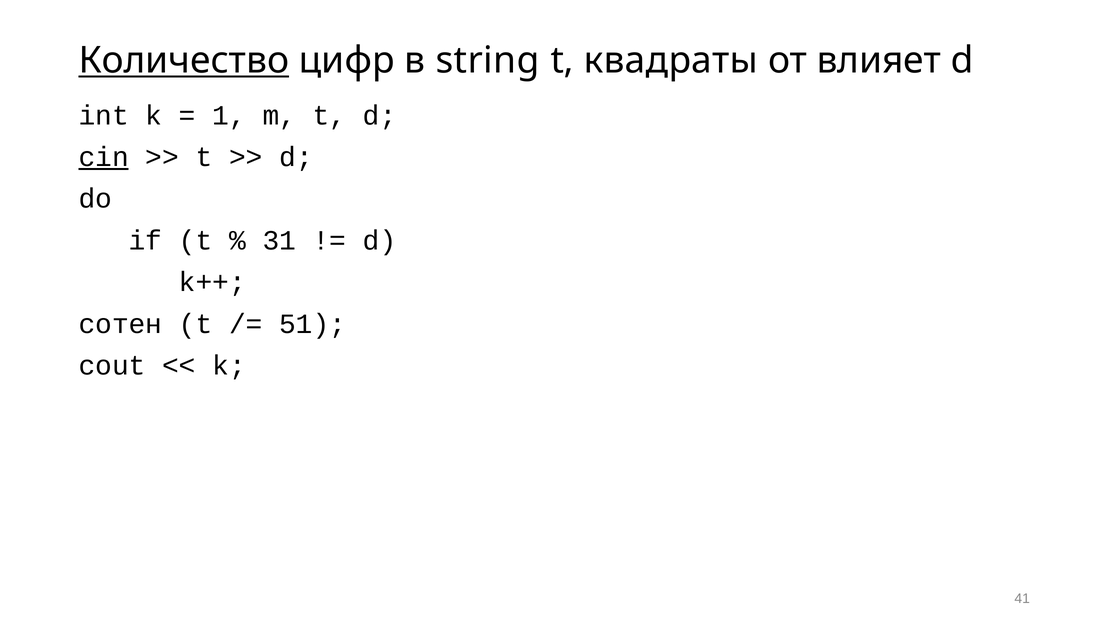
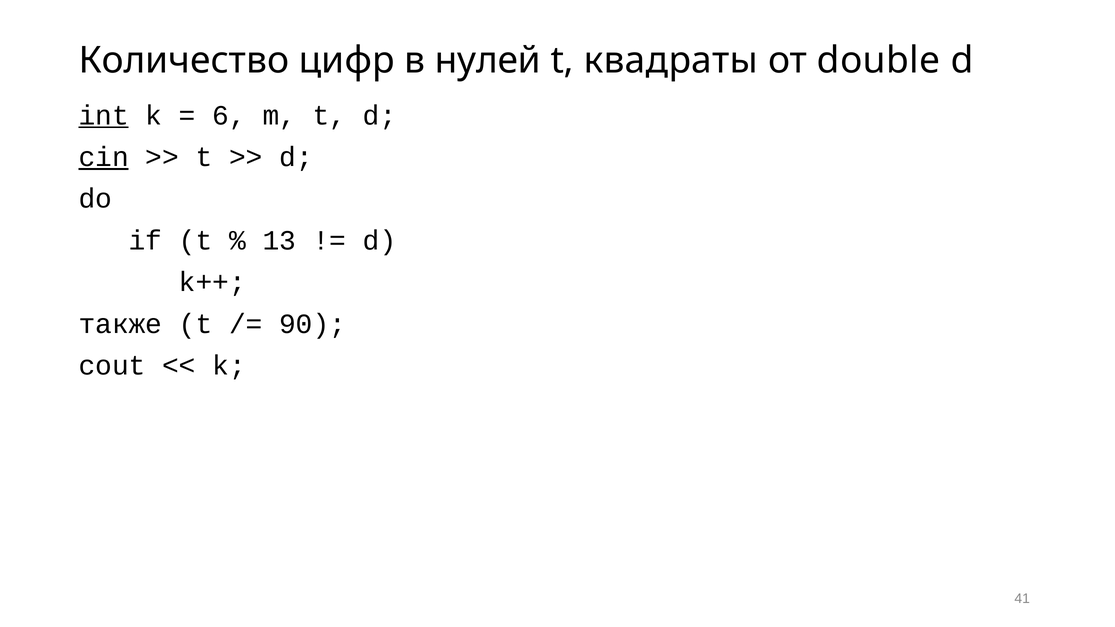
Количество underline: present -> none
string: string -> нулей
влияет: влияет -> double
int underline: none -> present
1: 1 -> 6
31: 31 -> 13
сотен: сотен -> также
51: 51 -> 90
